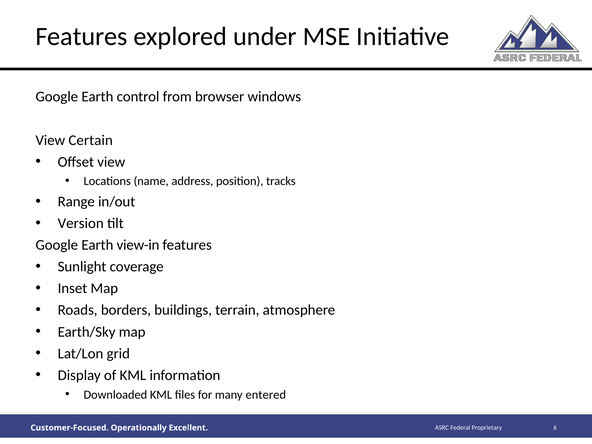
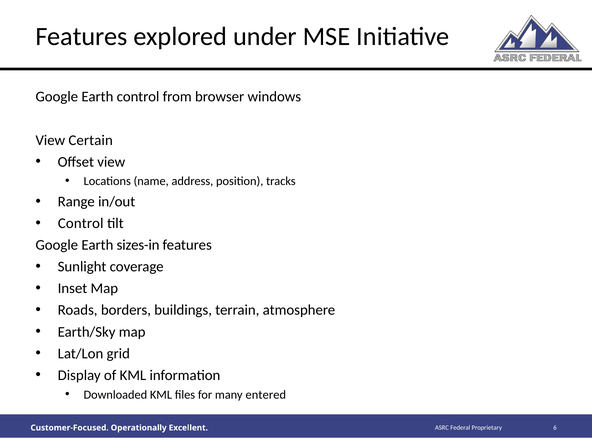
Version at (81, 223): Version -> Control
view-in: view-in -> sizes-in
